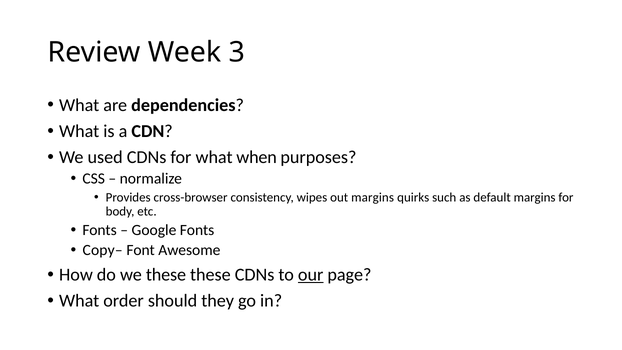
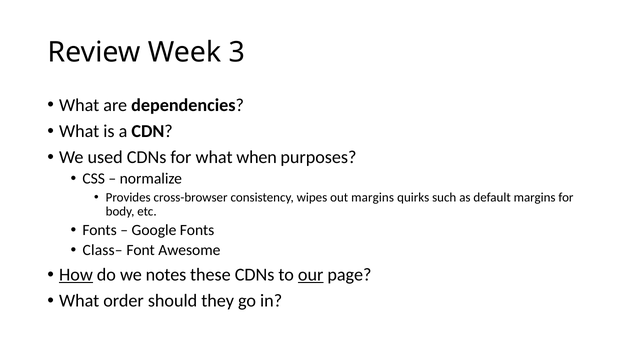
Copy–: Copy– -> Class–
How underline: none -> present
we these: these -> notes
